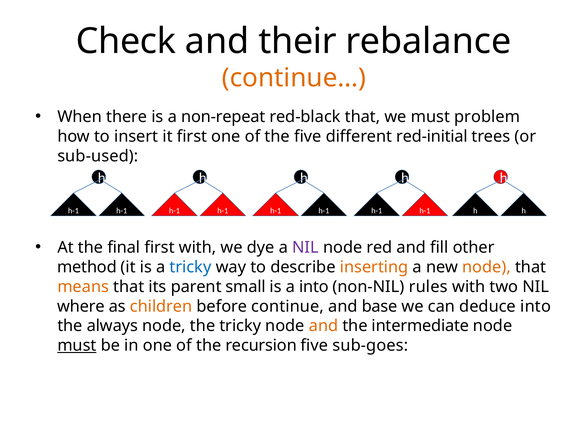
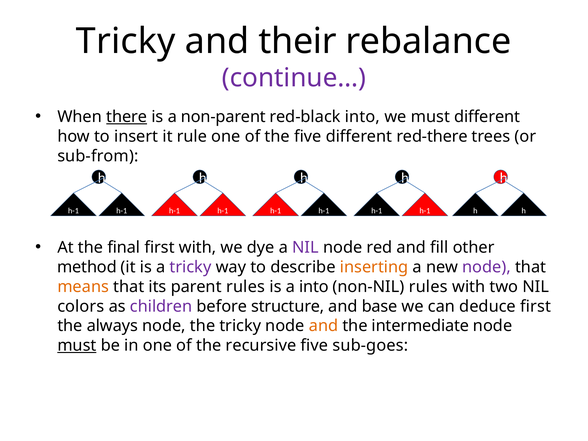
Check at (126, 41): Check -> Tricky
continue… colour: orange -> purple
there underline: none -> present
non-repeat: non-repeat -> non-parent
red-black that: that -> into
must problem: problem -> different
it first: first -> rule
red-initial: red-initial -> red-there
sub-used: sub-used -> sub-from
tricky at (191, 267) colour: blue -> purple
node at (486, 267) colour: orange -> purple
parent small: small -> rules
where: where -> colors
children colour: orange -> purple
continue: continue -> structure
deduce into: into -> first
recursion: recursion -> recursive
